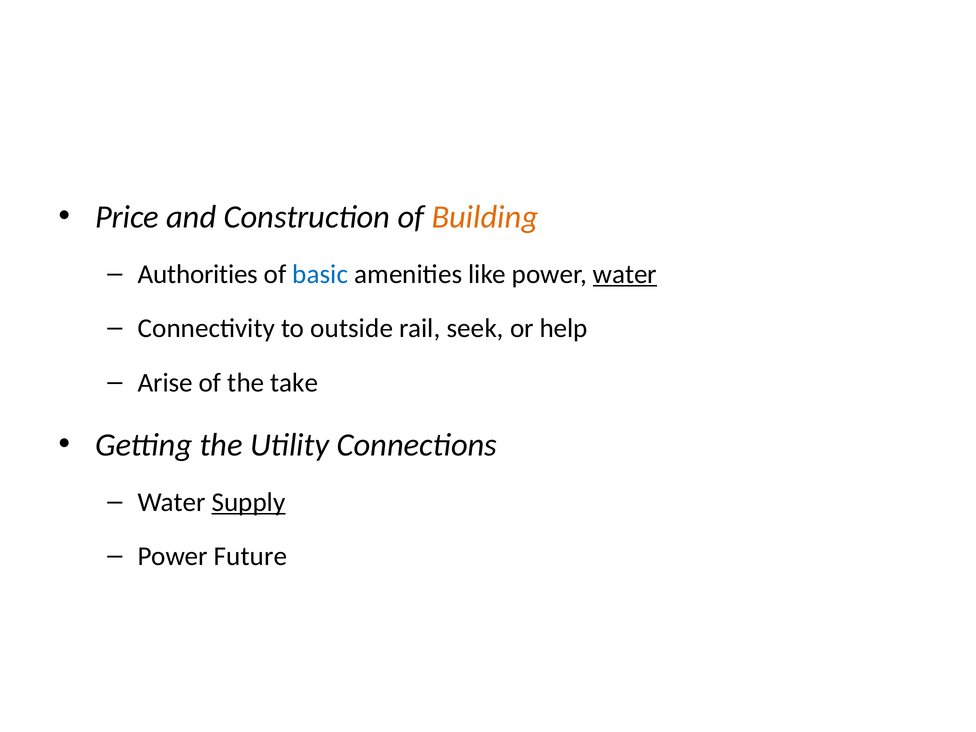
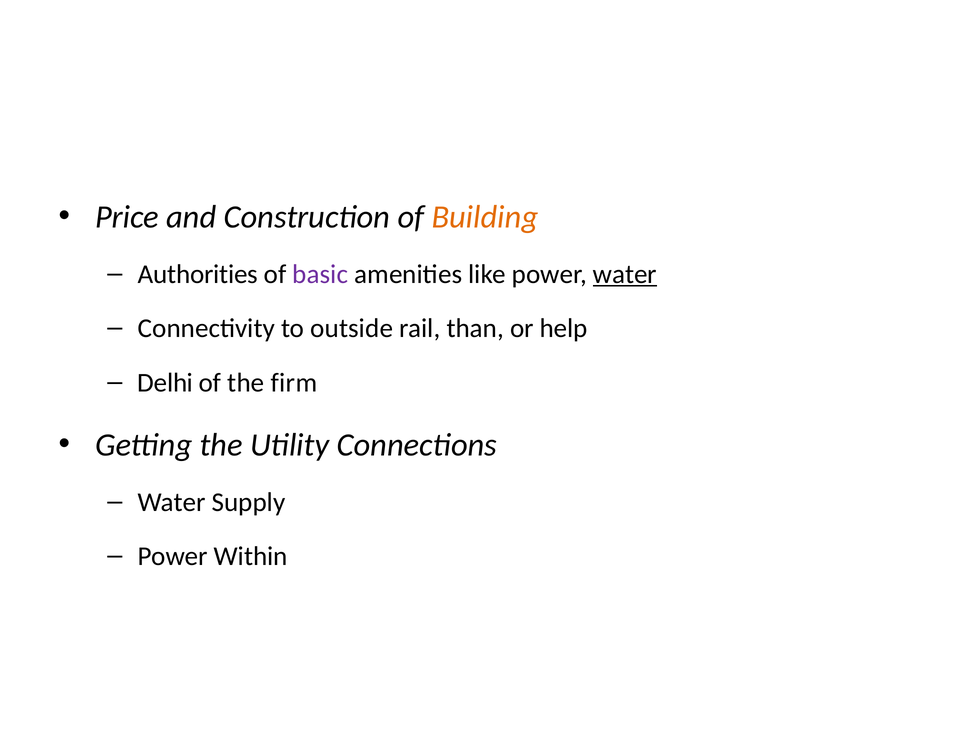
basic colour: blue -> purple
seek: seek -> than
Arise: Arise -> Delhi
take: take -> firm
Supply underline: present -> none
Future: Future -> Within
